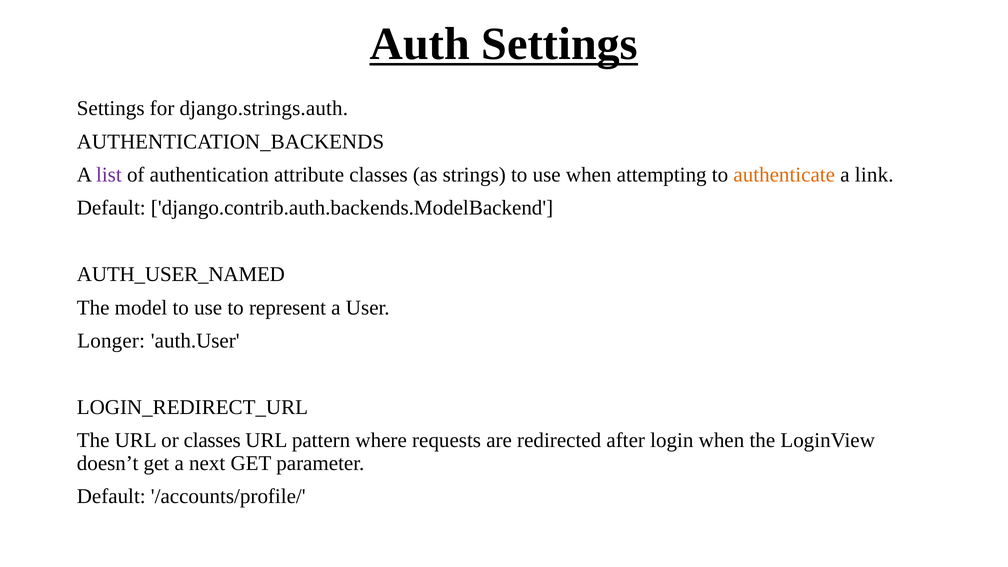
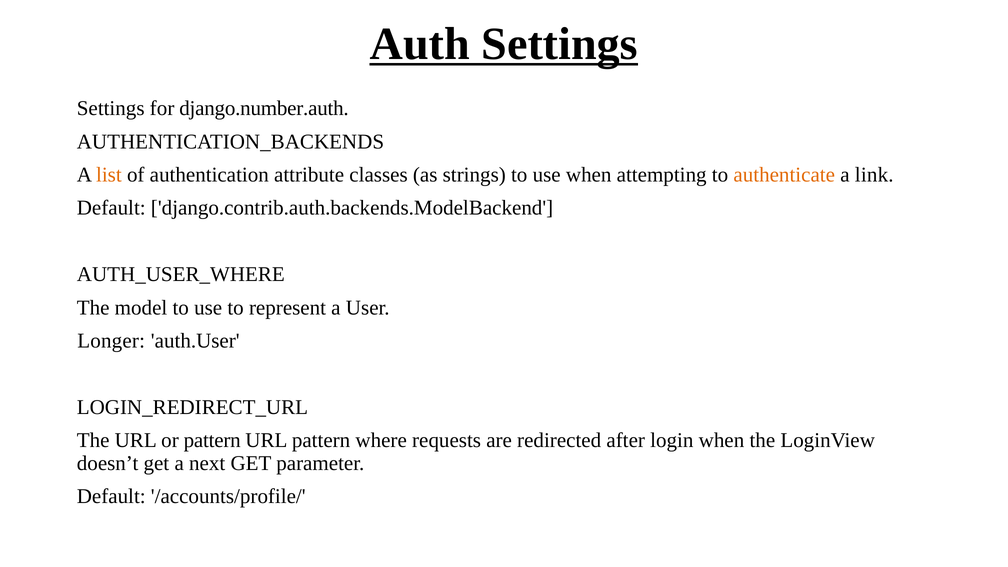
django.strings.auth: django.strings.auth -> django.number.auth
list colour: purple -> orange
AUTH_USER_NAMED: AUTH_USER_NAMED -> AUTH_USER_WHERE
or classes: classes -> pattern
